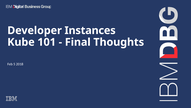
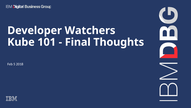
Instances: Instances -> Watchers
